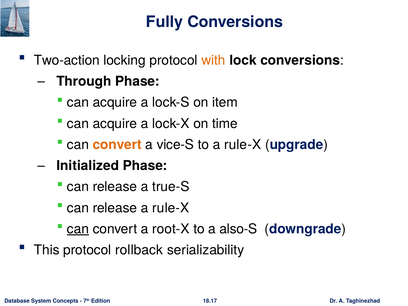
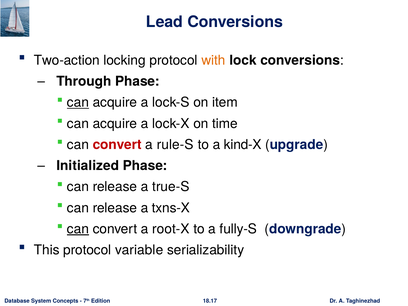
Fully: Fully -> Lead
can at (78, 102) underline: none -> present
convert at (117, 145) colour: orange -> red
vice-S: vice-S -> rule-S
to a rule-X: rule-X -> kind-X
release a rule-X: rule-X -> txns-X
also-S: also-S -> fully-S
rollback: rollback -> variable
